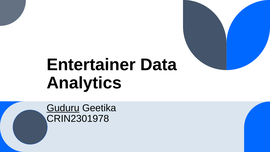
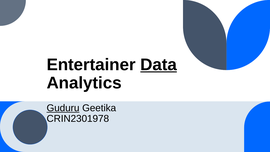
Data underline: none -> present
